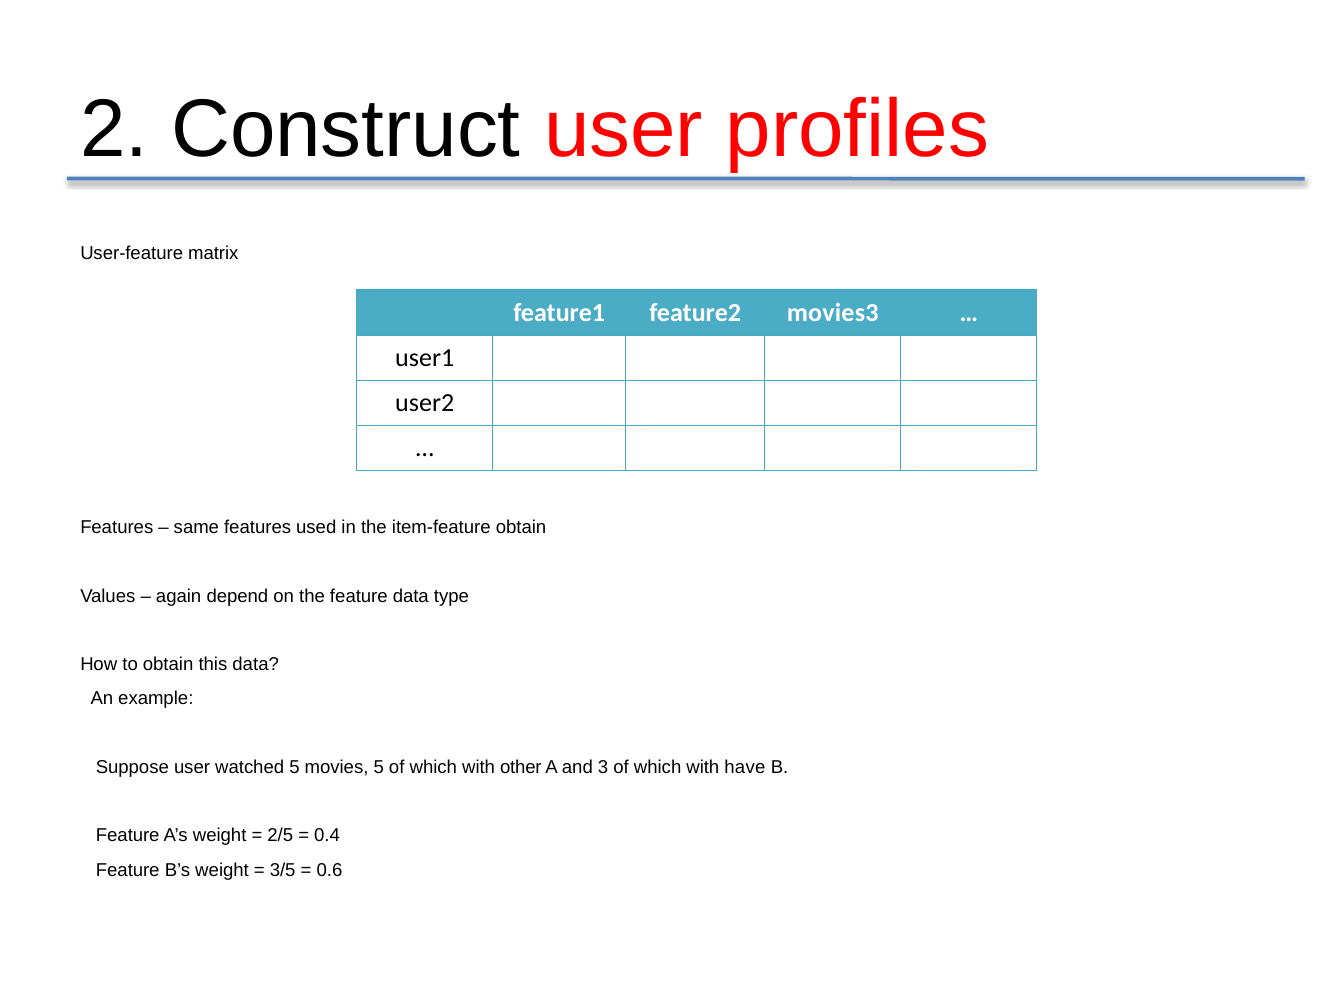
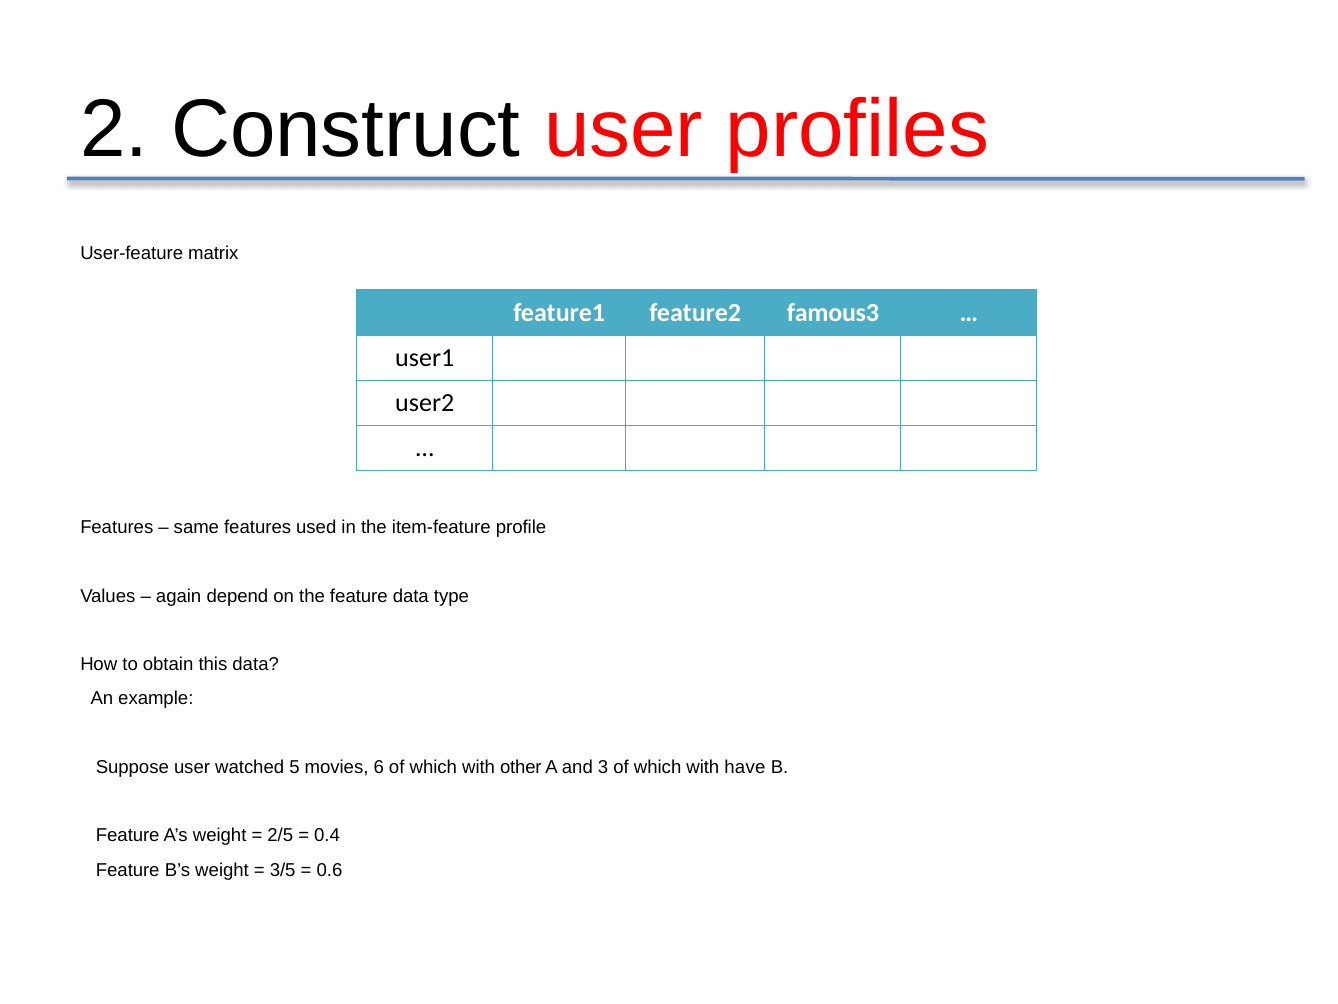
movies3: movies3 -> famous3
item-feature obtain: obtain -> profile
movies 5: 5 -> 6
